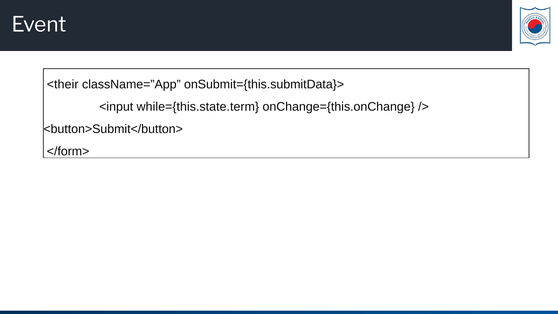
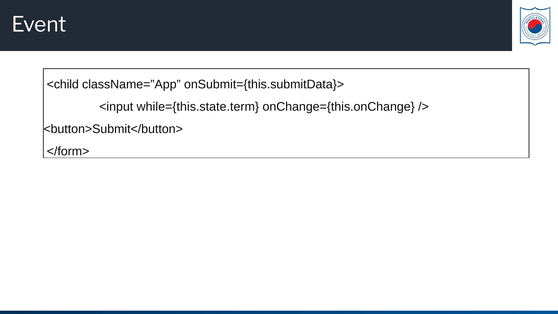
<their: <their -> <child
